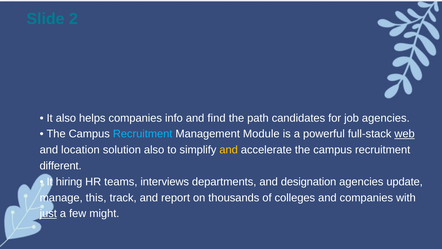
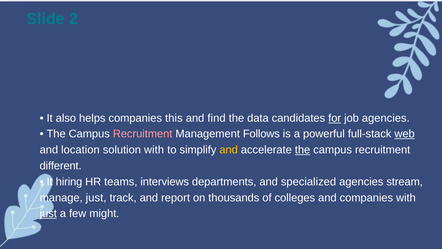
info: info -> this
path: path -> data
for underline: none -> present
Recruitment at (143, 134) colour: light blue -> pink
Module: Module -> Follows
solution also: also -> with
the at (303, 150) underline: none -> present
designation: designation -> specialized
update: update -> stream
manage this: this -> just
